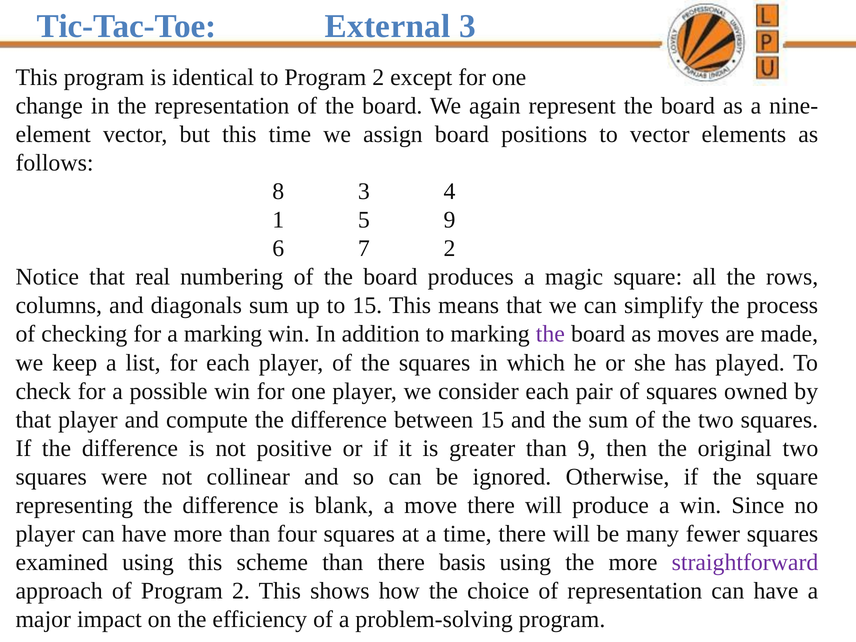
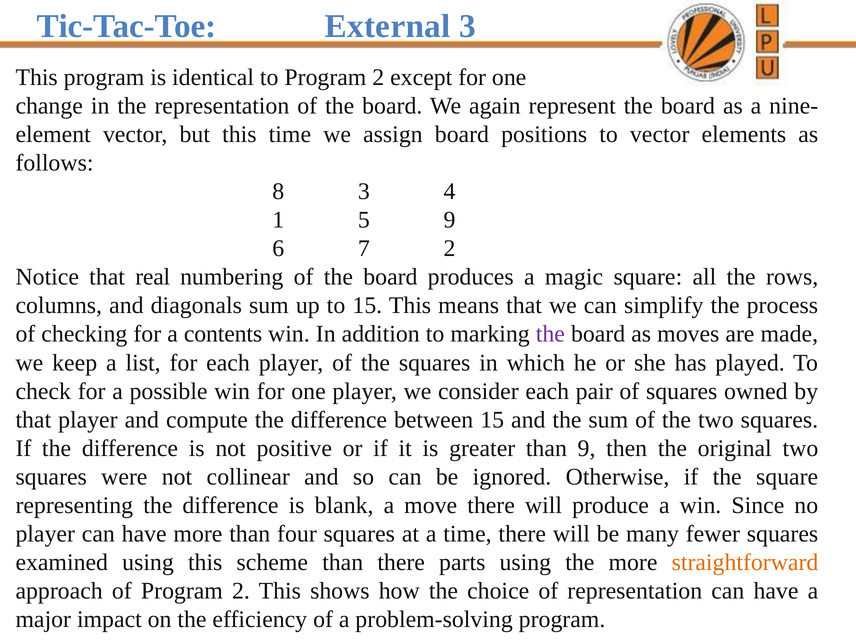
a marking: marking -> contents
basis: basis -> parts
straightforward colour: purple -> orange
